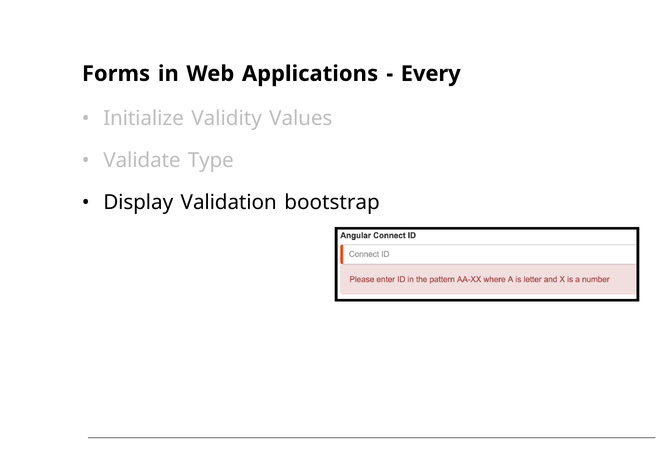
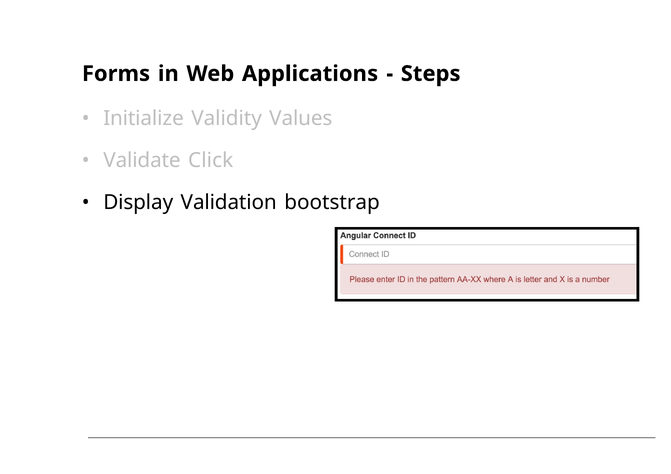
Every: Every -> Steps
Type: Type -> Click
